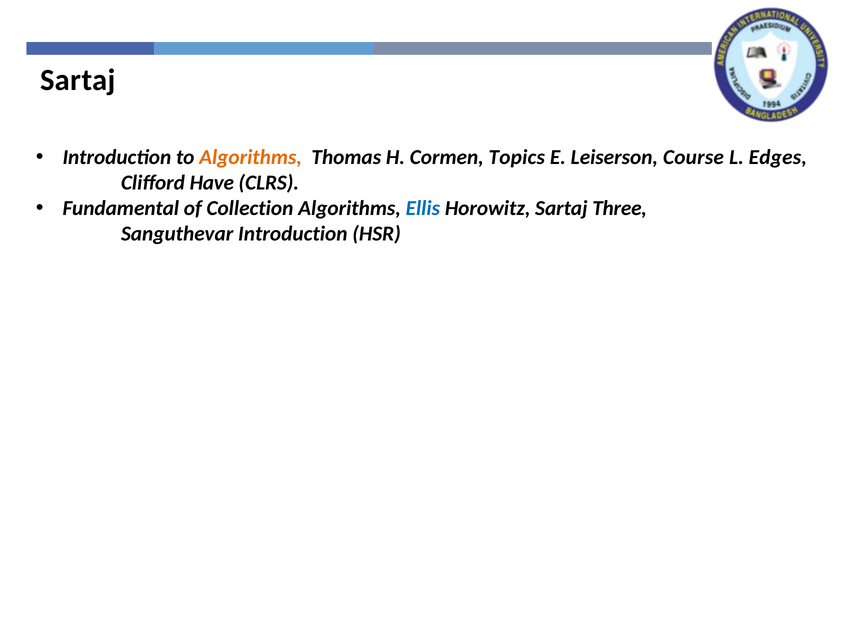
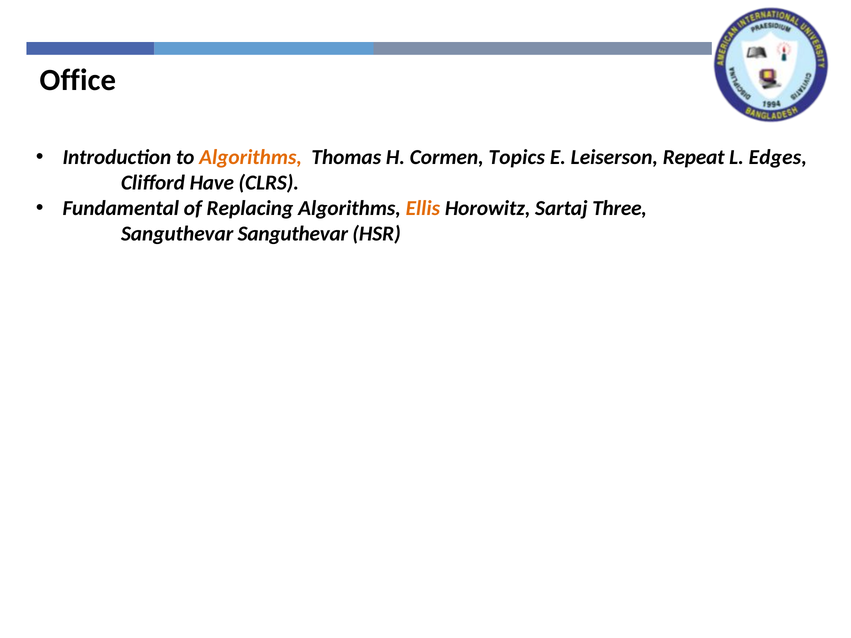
Sartaj at (78, 80): Sartaj -> Office
Course: Course -> Repeat
Collection: Collection -> Replacing
Ellis colour: blue -> orange
Sanguthevar Introduction: Introduction -> Sanguthevar
